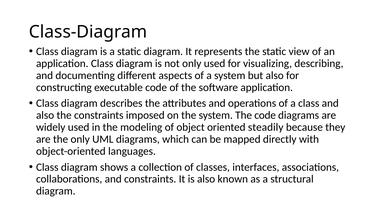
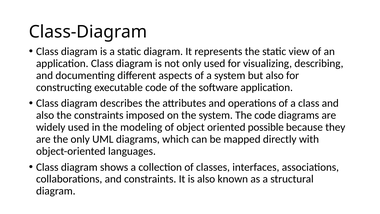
steadily: steadily -> possible
